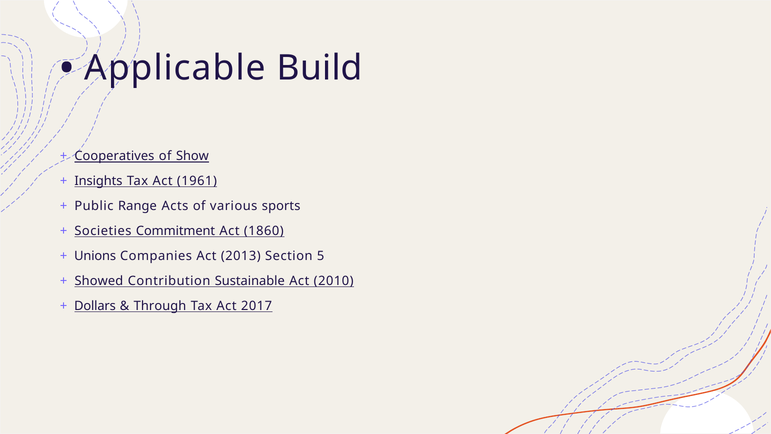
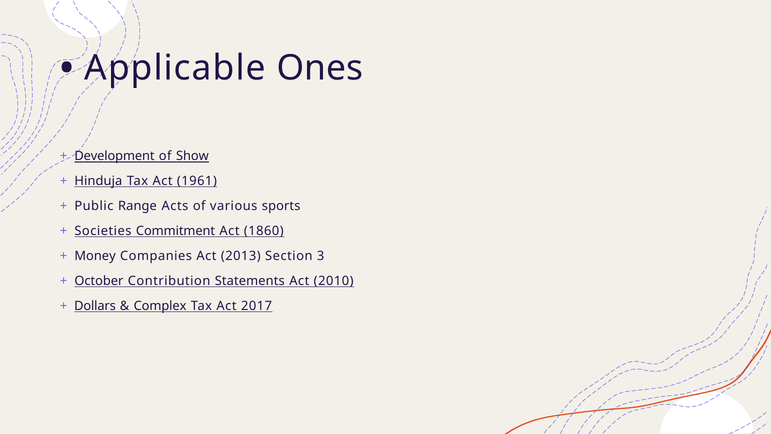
Build: Build -> Ones
Cooperatives: Cooperatives -> Development
Insights: Insights -> Hinduja
Unions: Unions -> Money
5: 5 -> 3
Showed: Showed -> October
Sustainable: Sustainable -> Statements
Through: Through -> Complex
